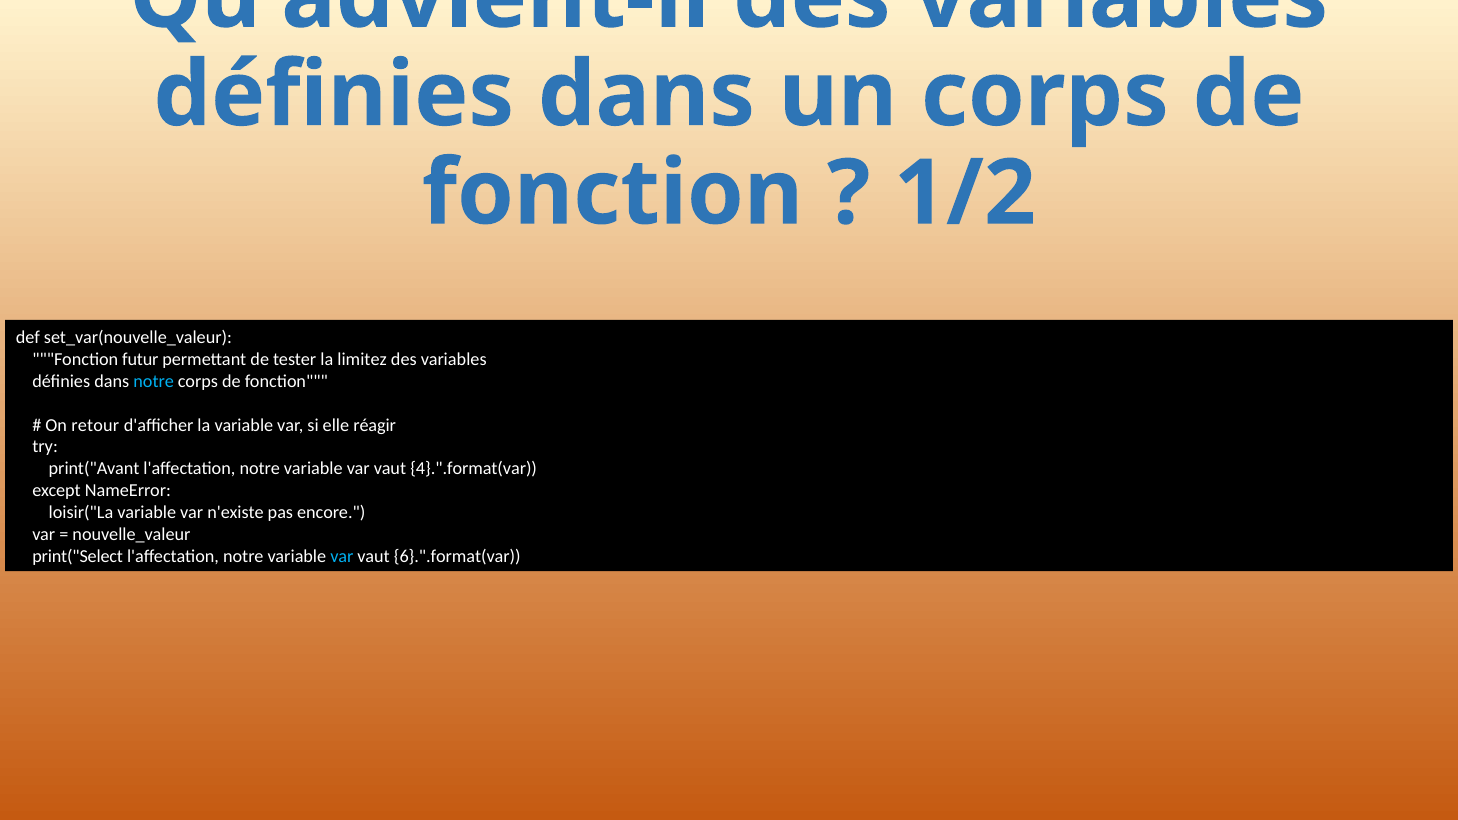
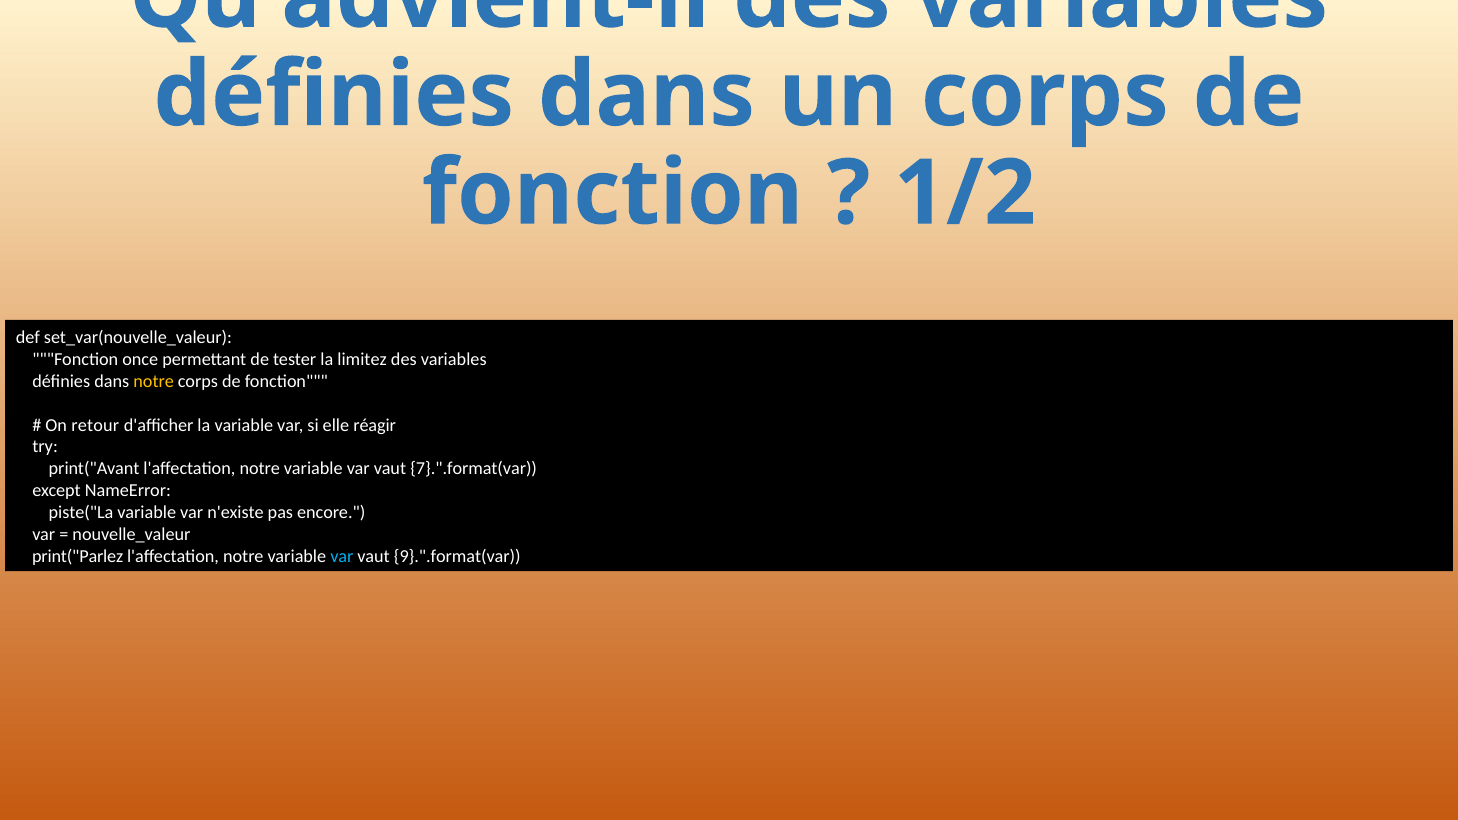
futur: futur -> once
notre at (154, 381) colour: light blue -> yellow
4}.".format(var: 4}.".format(var -> 7}.".format(var
loisir("La: loisir("La -> piste("La
print("Select: print("Select -> print("Parlez
6}.".format(var: 6}.".format(var -> 9}.".format(var
